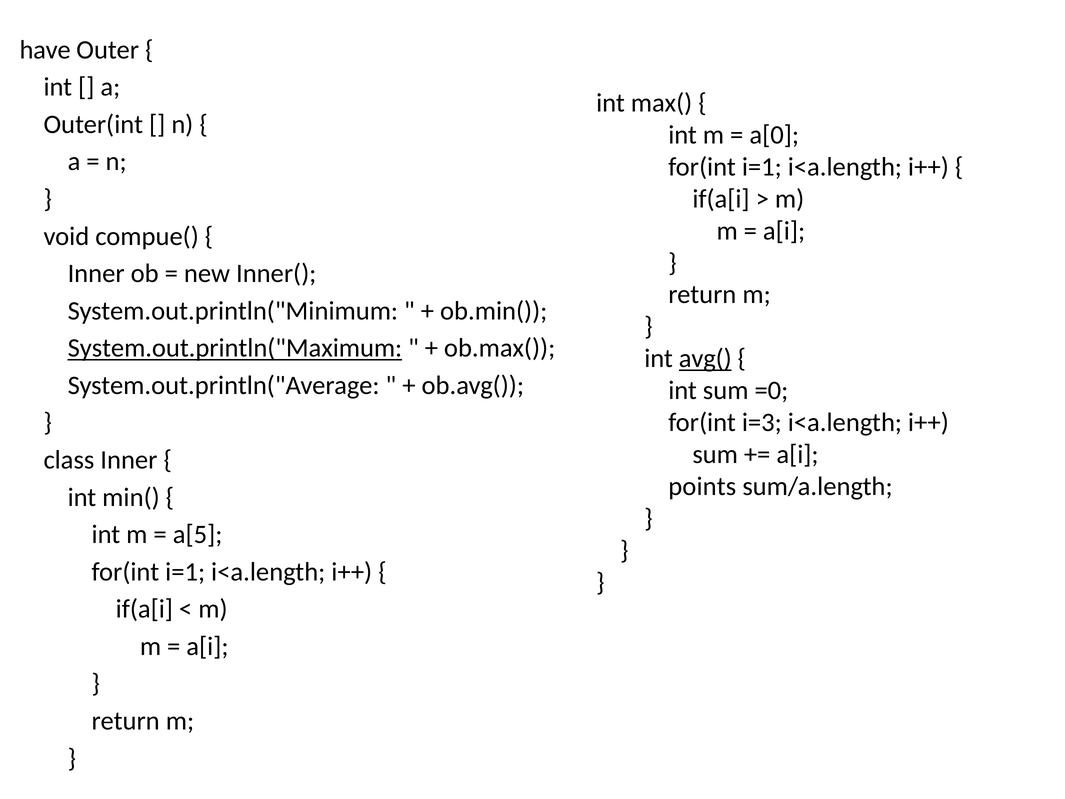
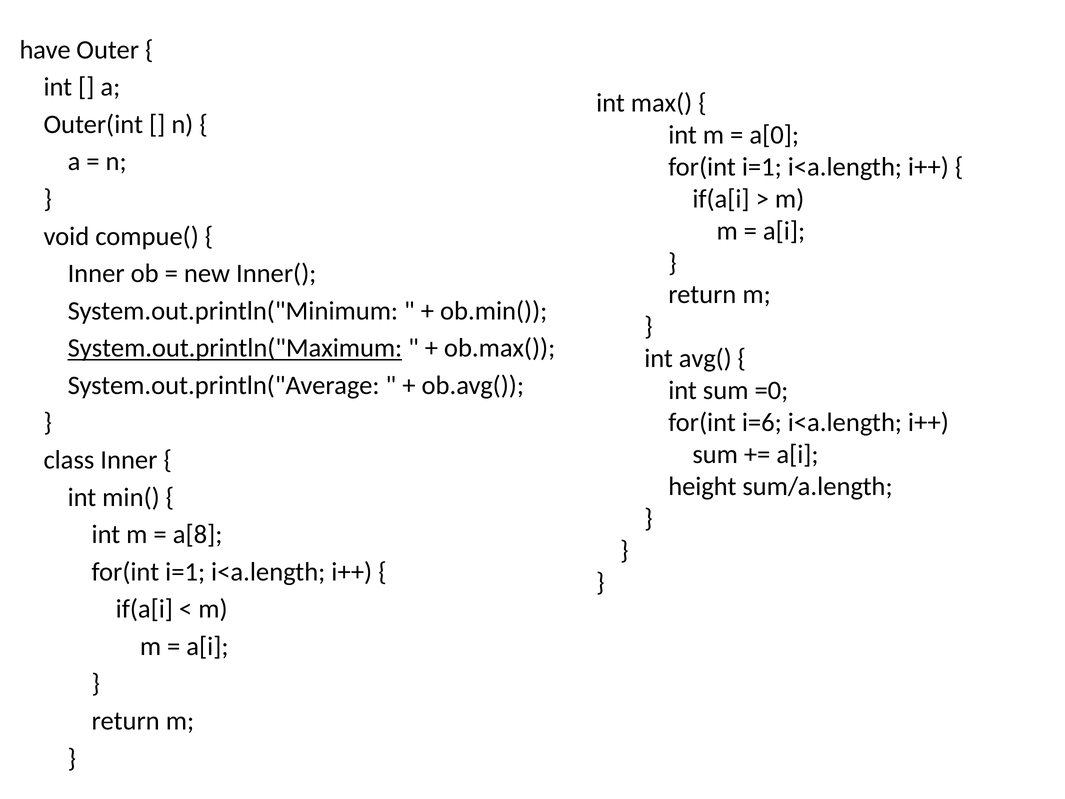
avg( underline: present -> none
i=3: i=3 -> i=6
points: points -> height
a[5: a[5 -> a[8
